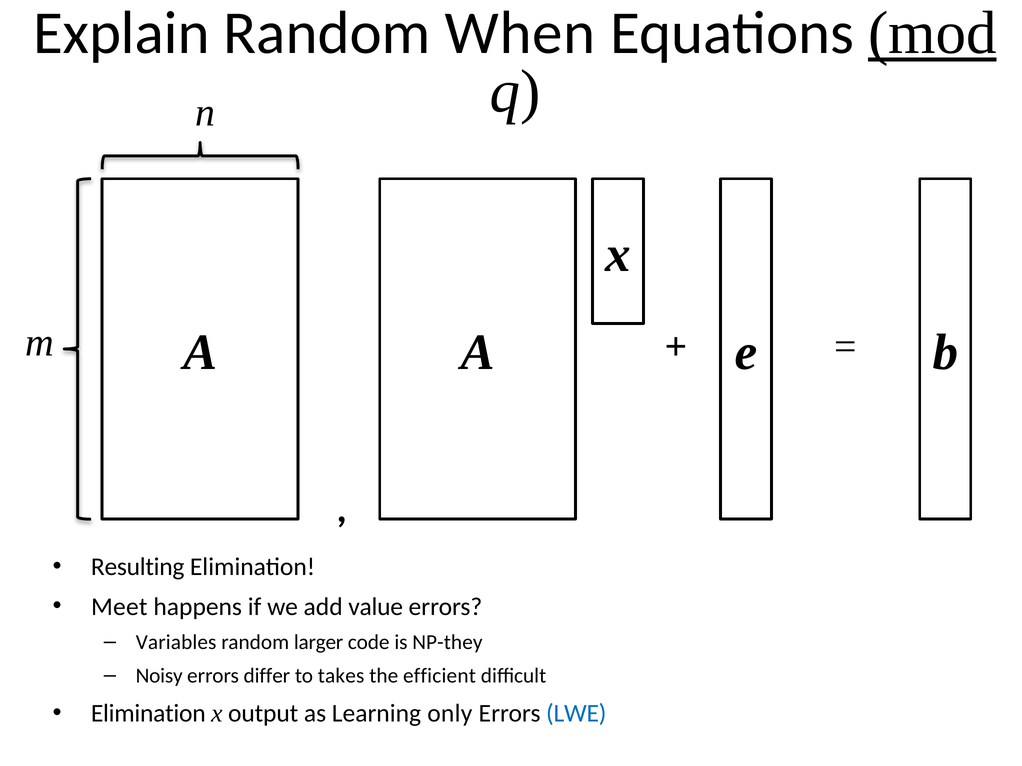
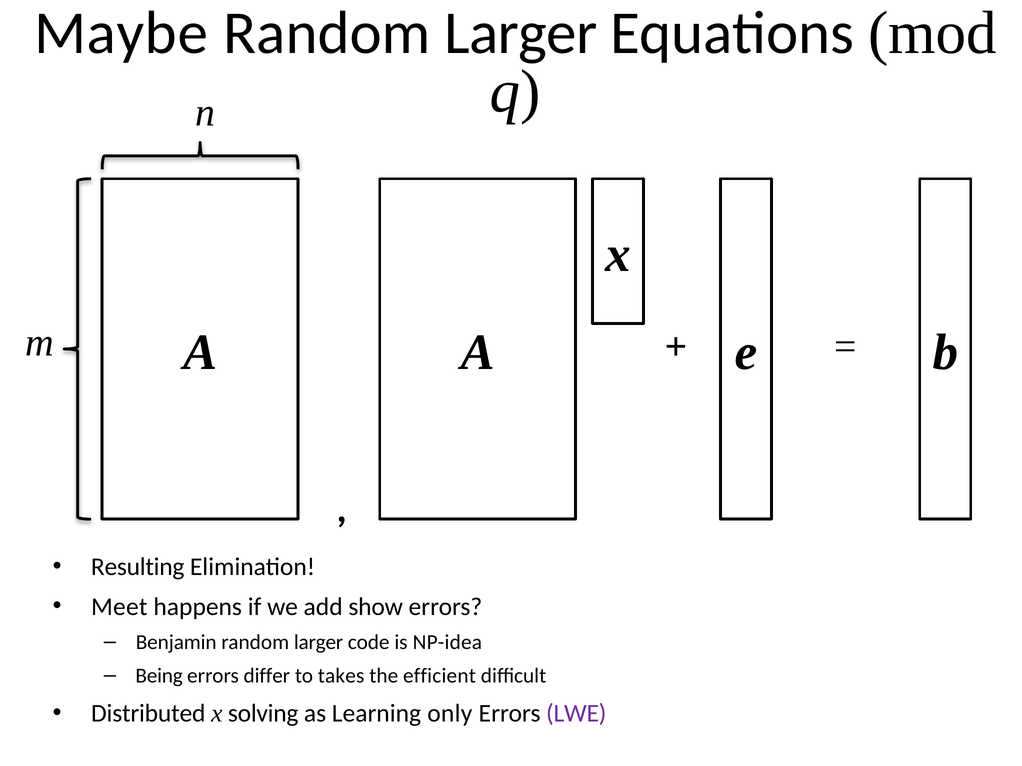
Explain: Explain -> Maybe
When at (520, 33): When -> Larger
mod underline: present -> none
value: value -> show
Variables: Variables -> Benjamin
NP-they: NP-they -> NP-idea
Noisy: Noisy -> Being
Elimination at (148, 714): Elimination -> Distributed
output: output -> solving
LWE colour: blue -> purple
